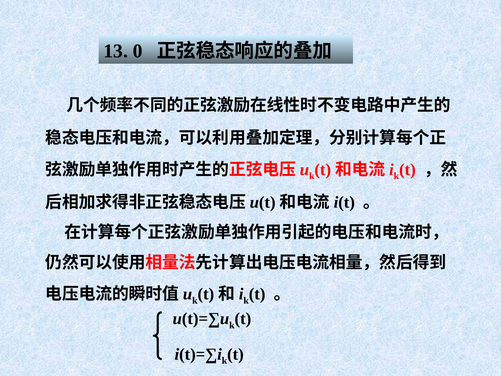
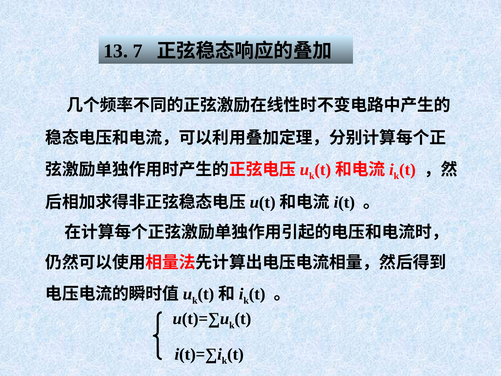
0: 0 -> 7
